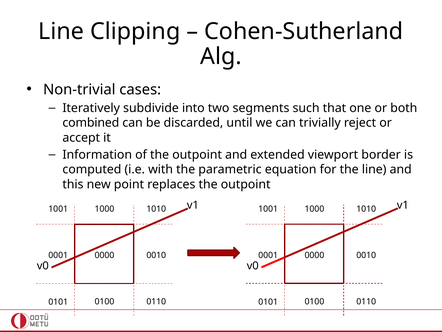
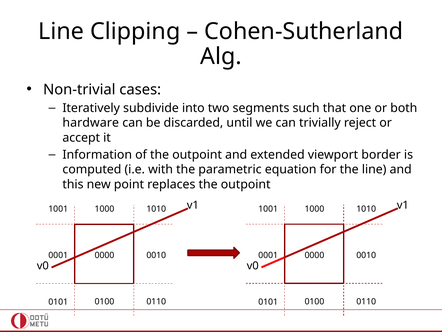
combined: combined -> hardware
